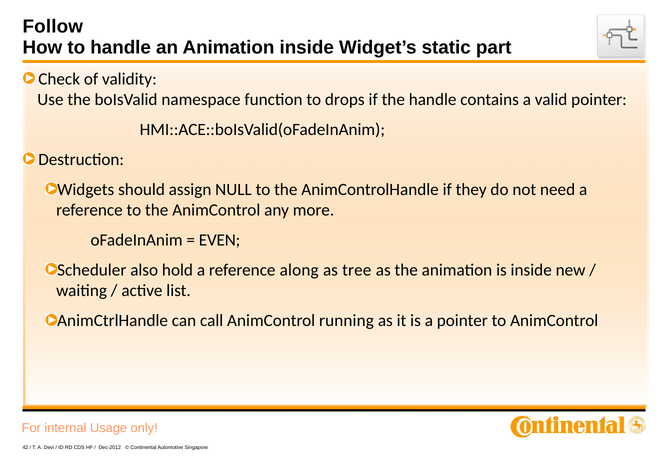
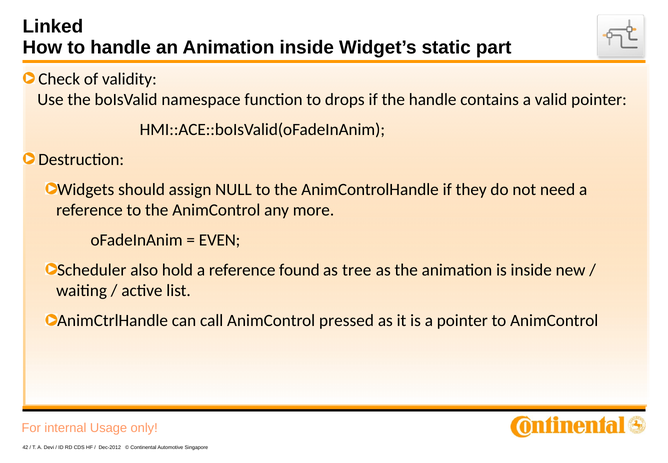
Follow: Follow -> Linked
along: along -> found
running: running -> pressed
